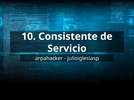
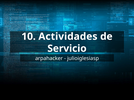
Consistente: Consistente -> Actividades
